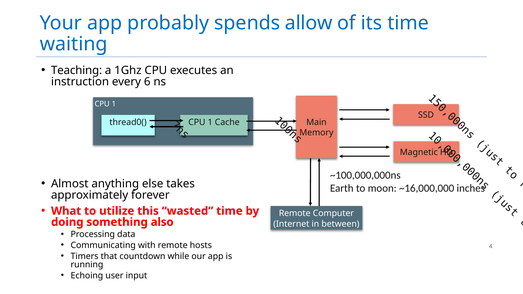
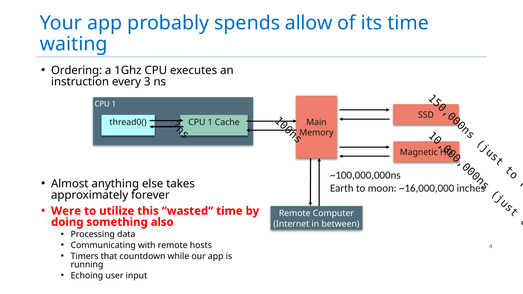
Teaching: Teaching -> Ordering
6: 6 -> 3
What: What -> Were
